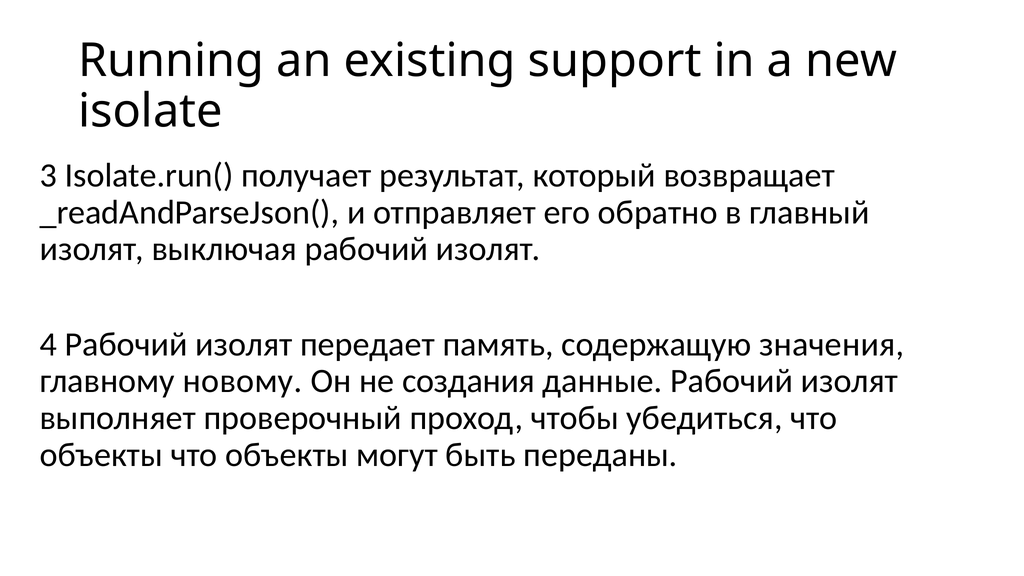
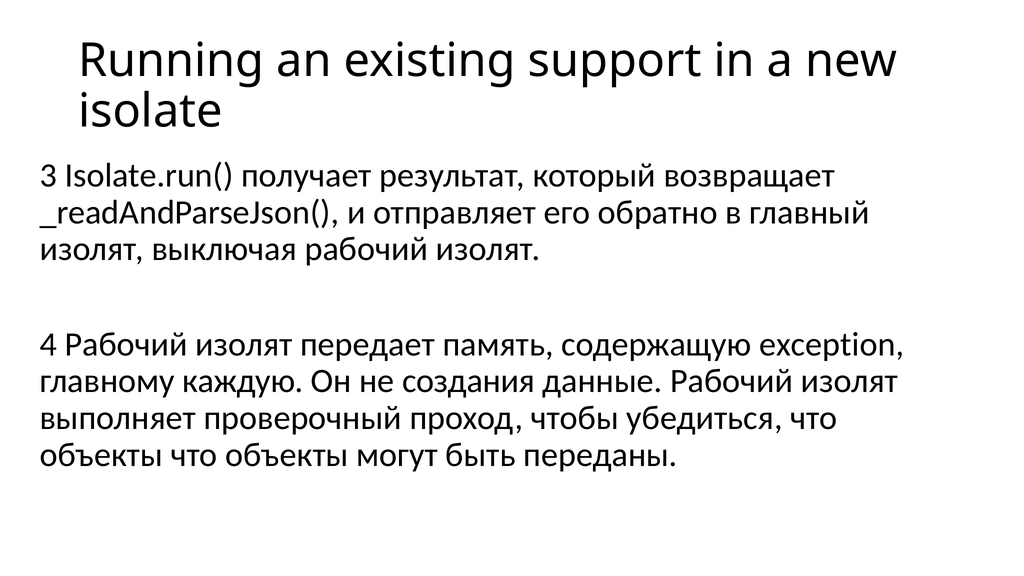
значения: значения -> exception
новому: новому -> каждую
